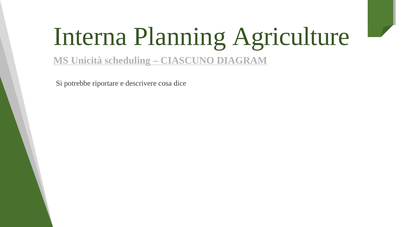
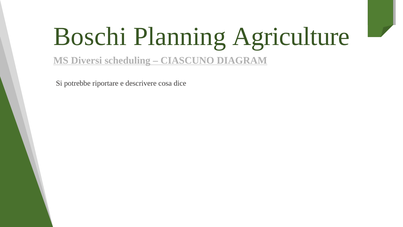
Interna: Interna -> Boschi
Unicità: Unicità -> Diversi
